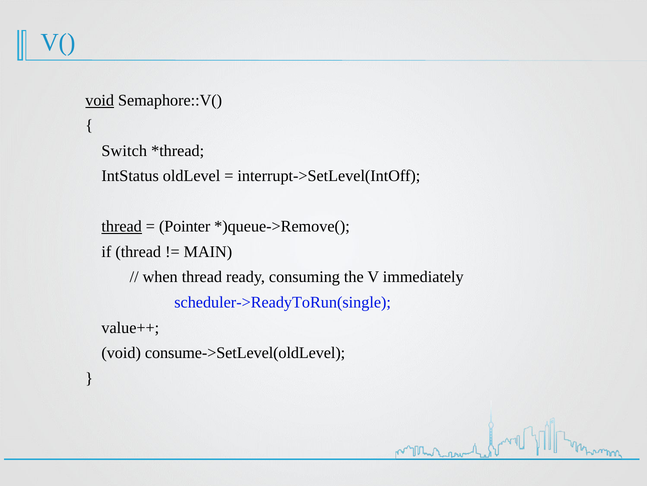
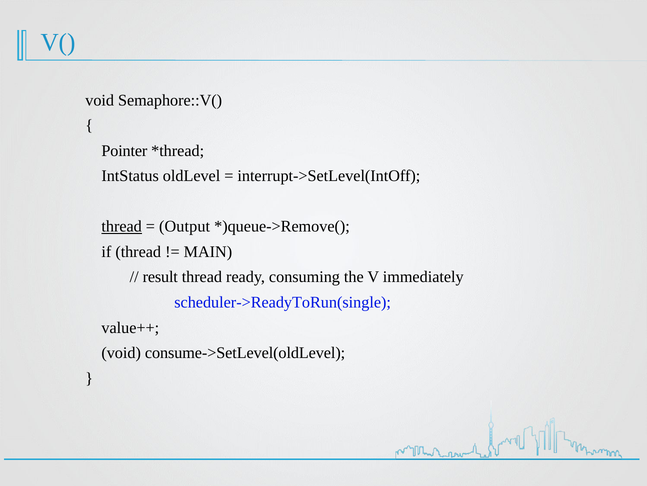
void at (100, 100) underline: present -> none
Switch: Switch -> Pointer
Pointer: Pointer -> Output
when: when -> result
